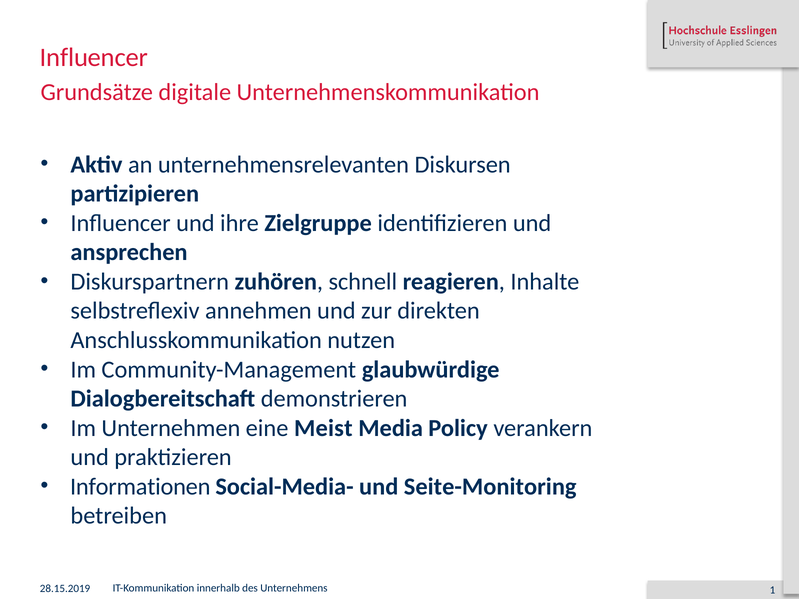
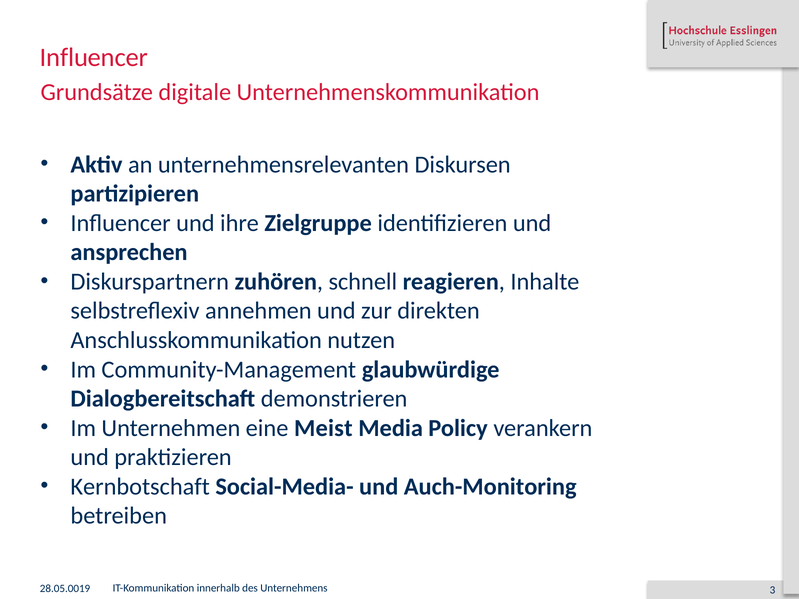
Informationen: Informationen -> Kernbotschaft
Seite-Monitoring: Seite-Monitoring -> Auch-Monitoring
28.15.2019: 28.15.2019 -> 28.05.0019
1: 1 -> 3
